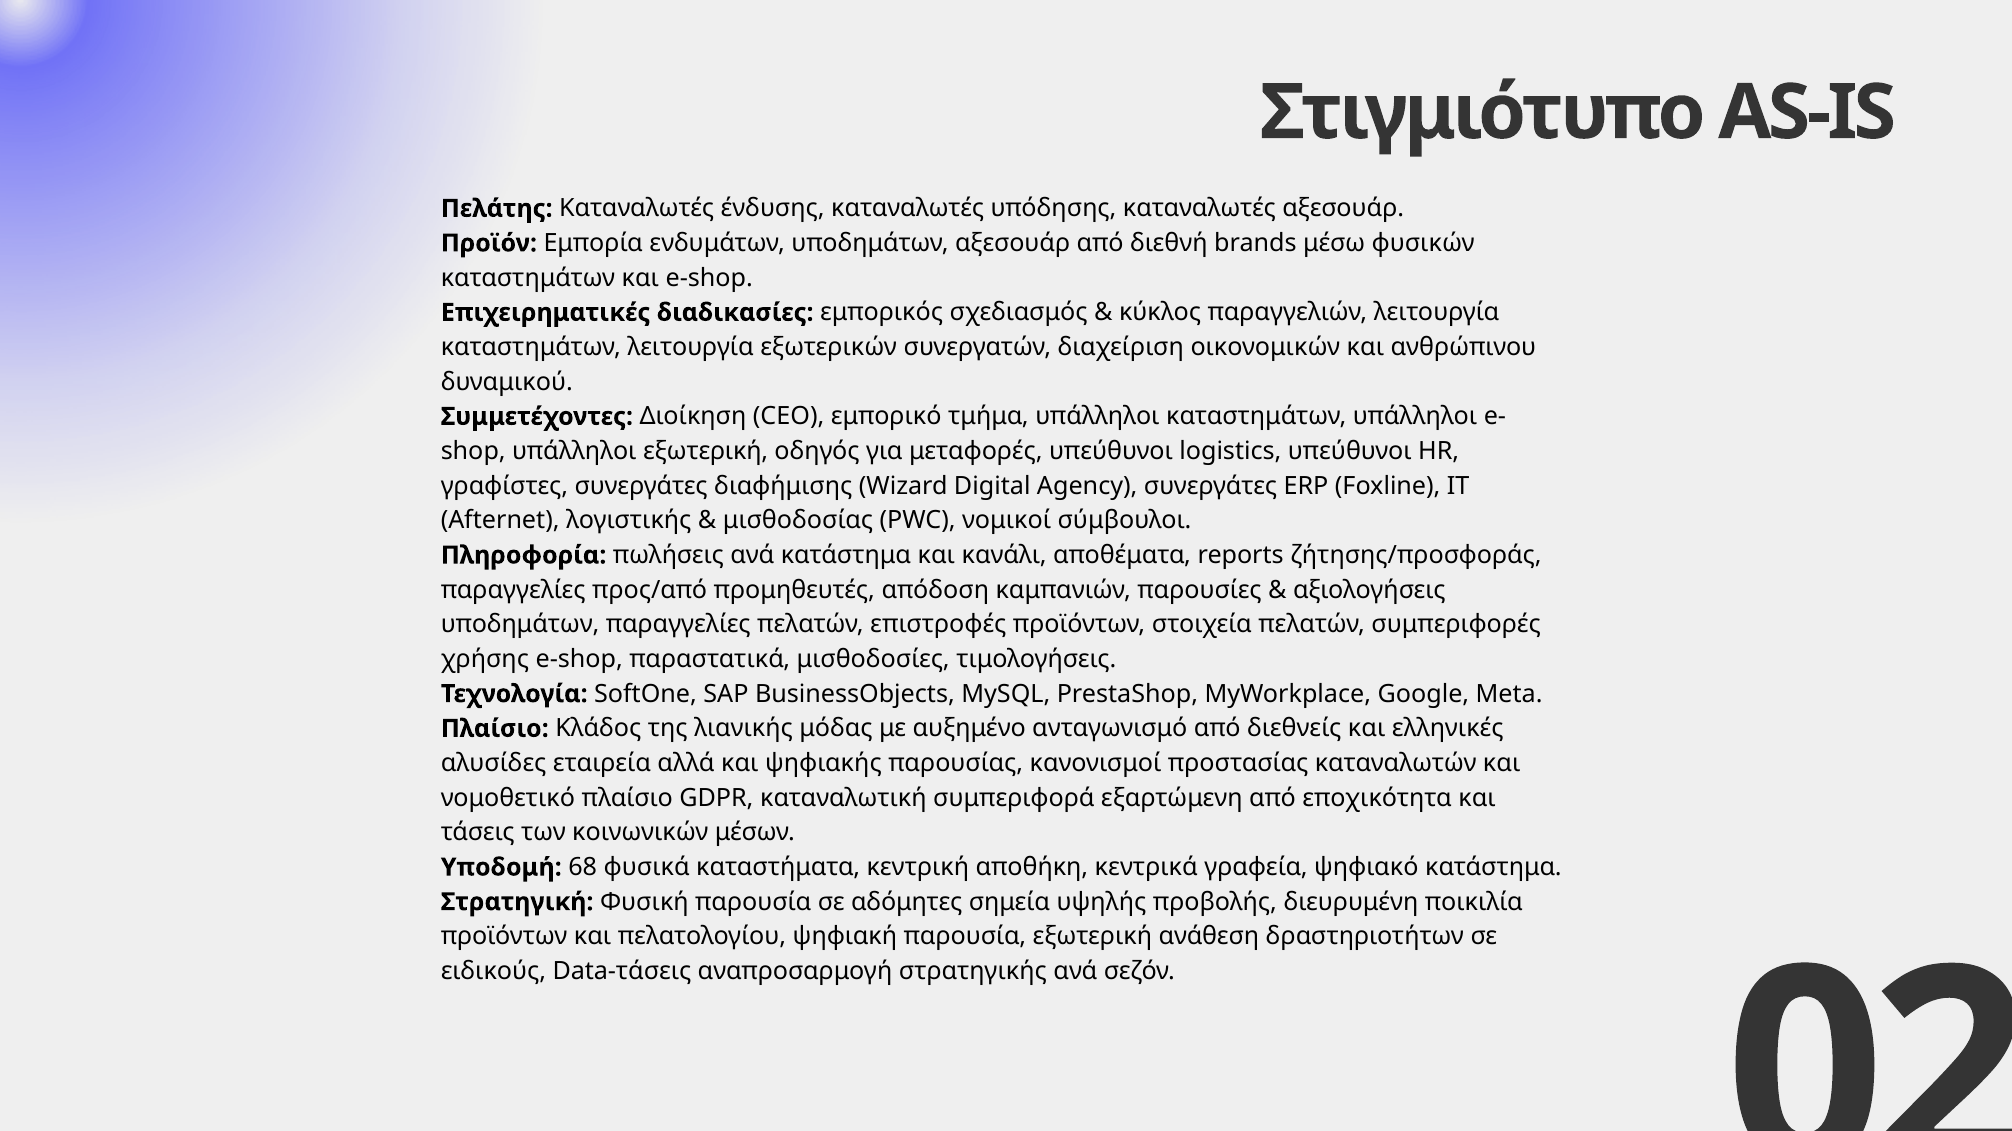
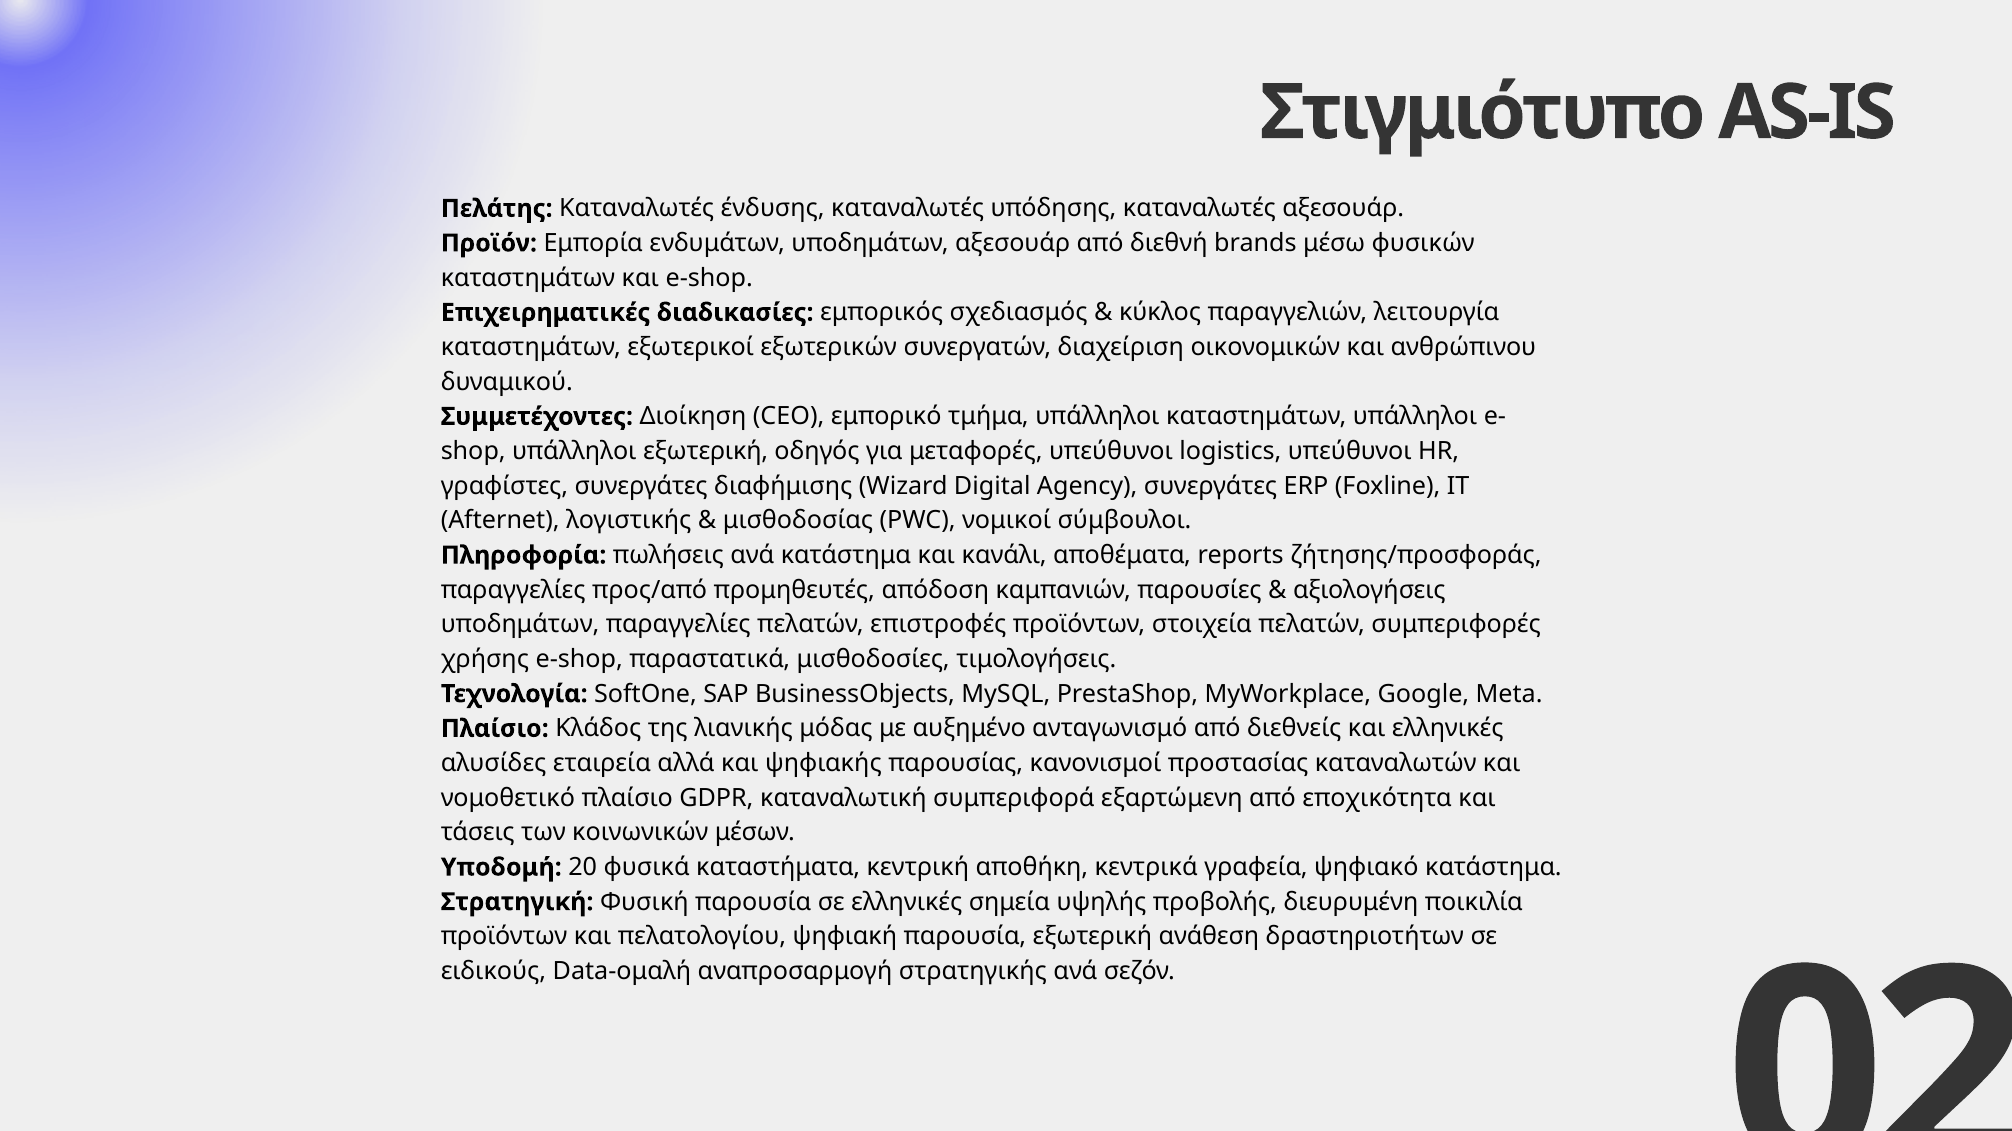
καταστημάτων λειτουργία: λειτουργία -> εξωτερικοί
68: 68 -> 20
σε αδόμητες: αδόμητες -> ελληνικές
Data-τάσεις: Data-τάσεις -> Data-ομαλή
